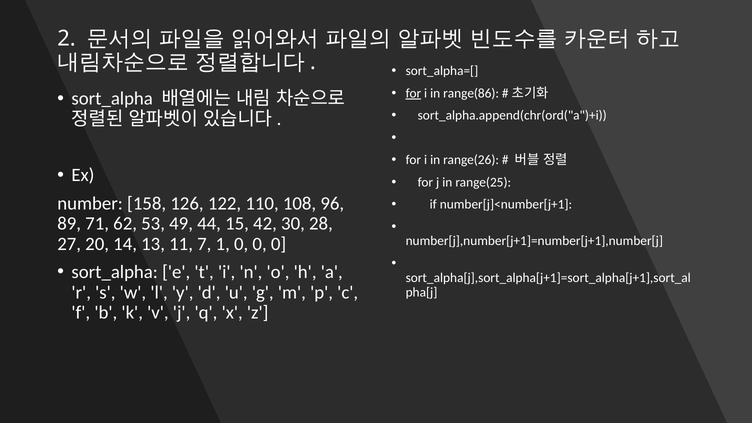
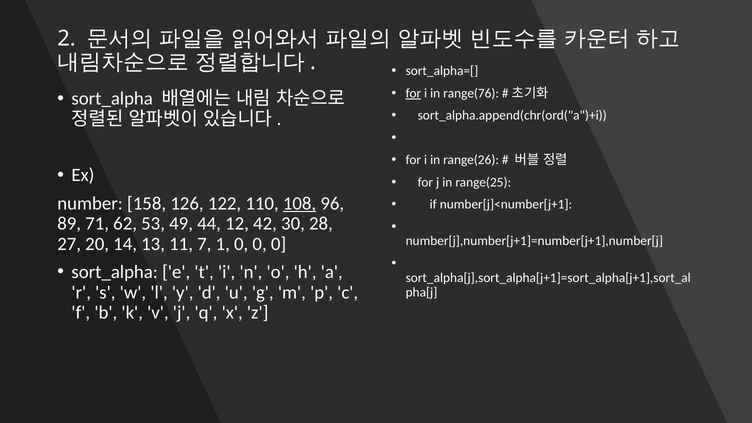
range(86: range(86 -> range(76
108 underline: none -> present
15: 15 -> 12
